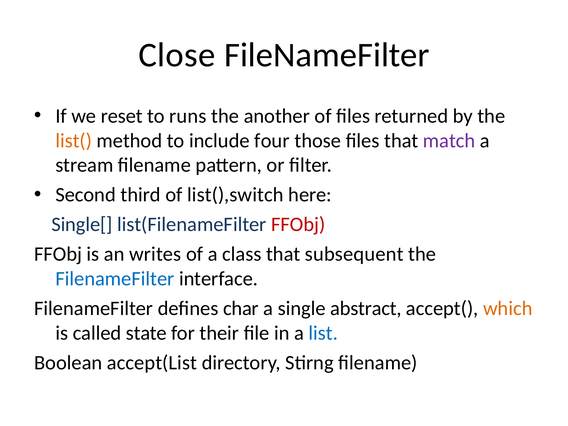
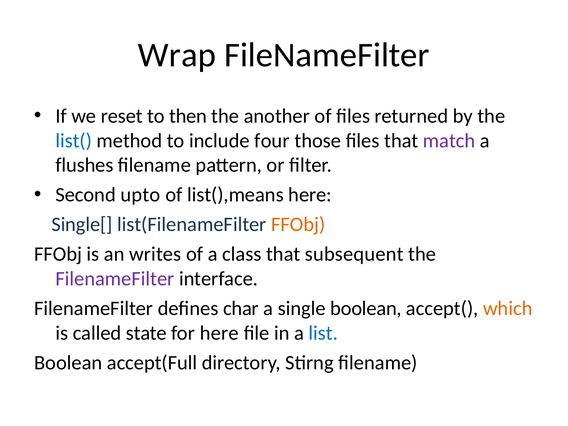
Close: Close -> Wrap
runs: runs -> then
list( colour: orange -> blue
stream: stream -> flushes
third: third -> upto
list(),switch: list(),switch -> list(),means
FFObj at (298, 224) colour: red -> orange
FilenameFilter at (115, 279) colour: blue -> purple
single abstract: abstract -> boolean
for their: their -> here
accept(List: accept(List -> accept(Full
